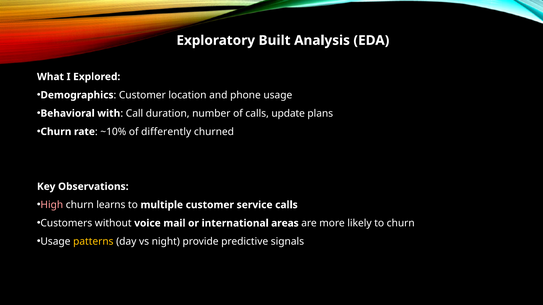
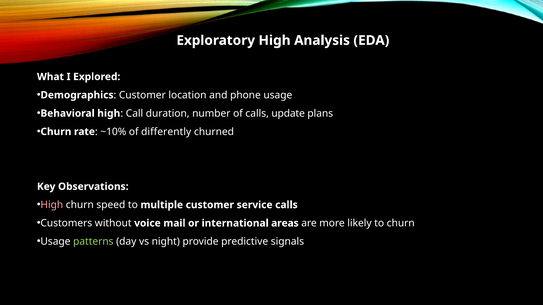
Exploratory Built: Built -> High
Behavioral with: with -> high
learns: learns -> speed
patterns colour: yellow -> light green
